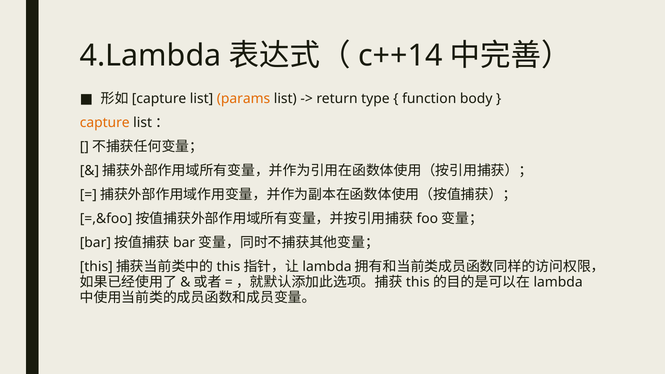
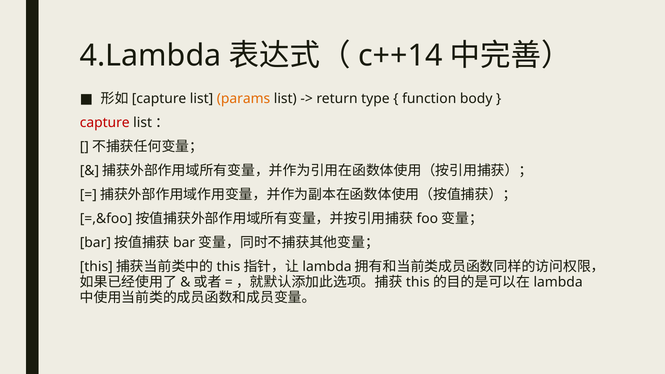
capture at (105, 123) colour: orange -> red
